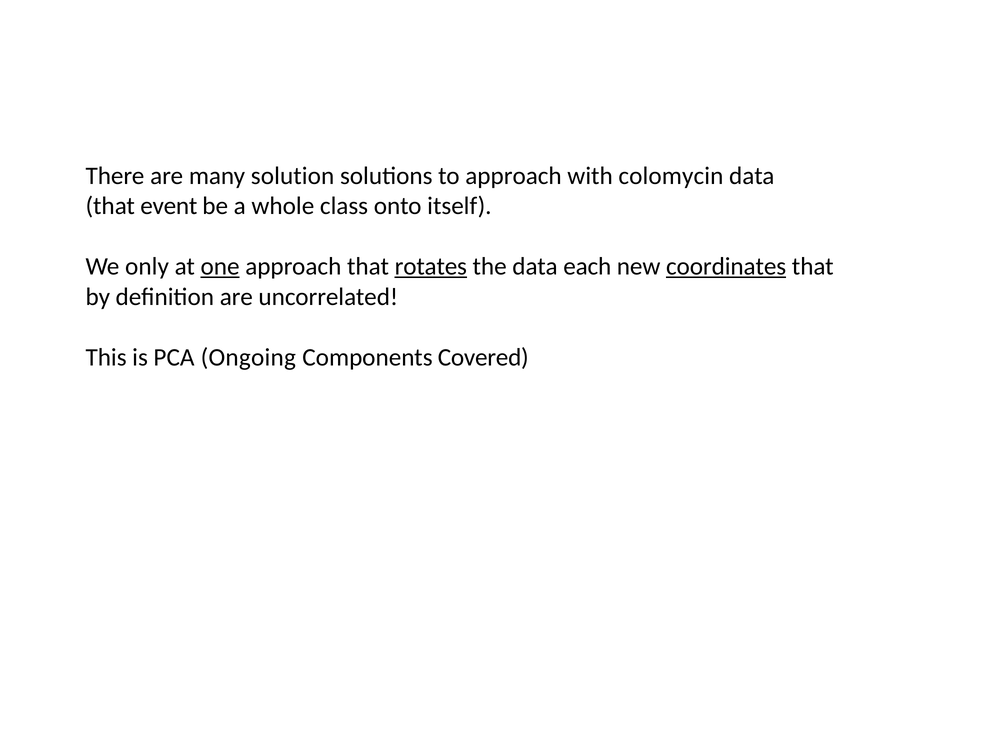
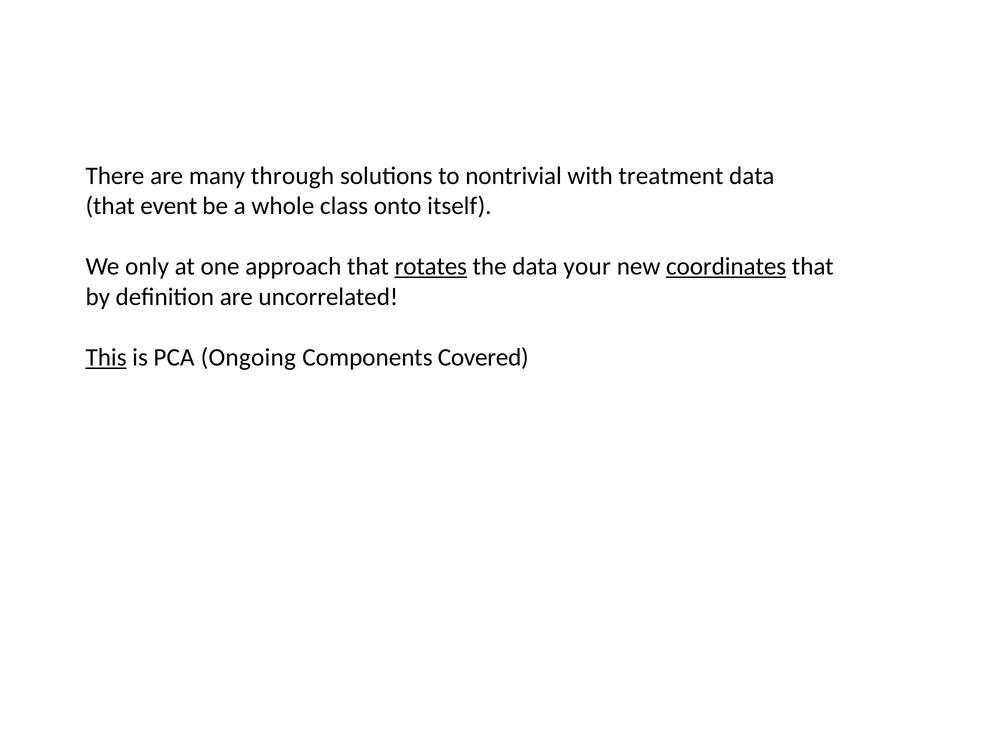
solution: solution -> through
to approach: approach -> nontrivial
colomycin: colomycin -> treatment
one underline: present -> none
each: each -> your
This underline: none -> present
